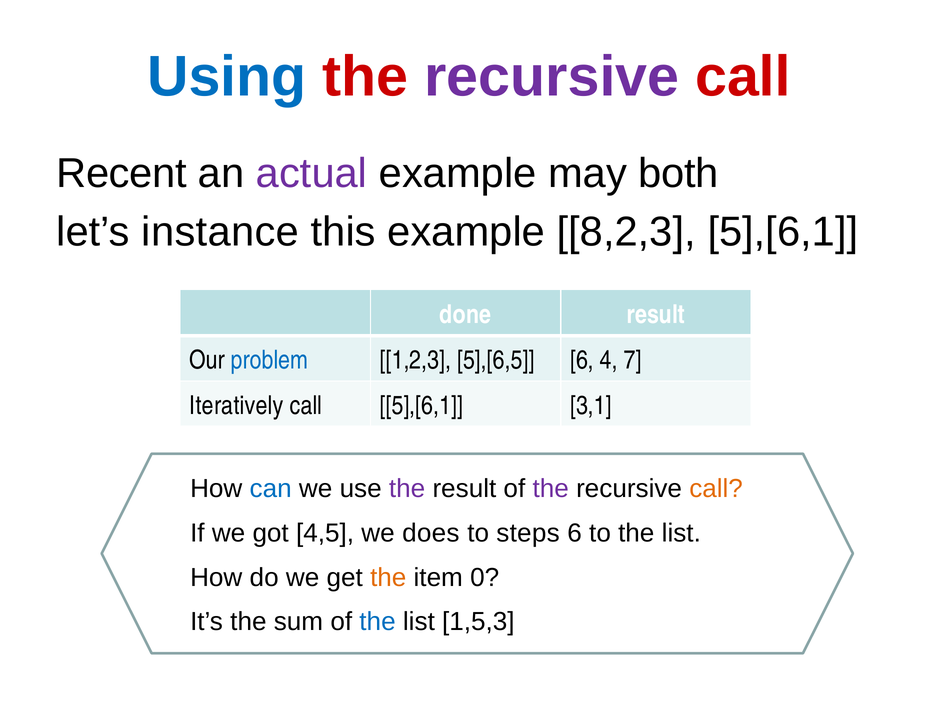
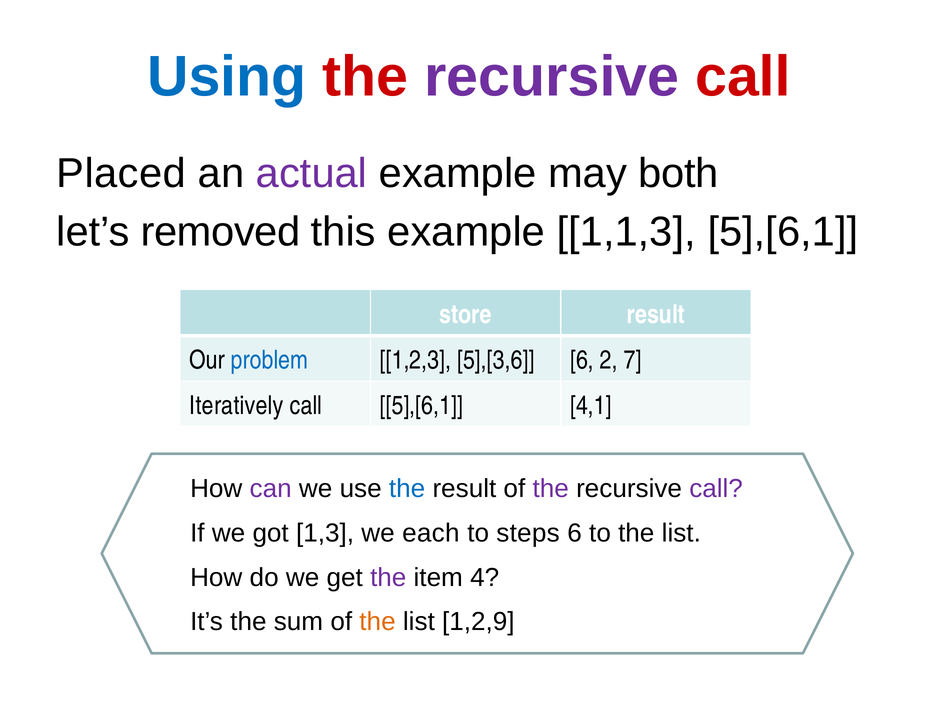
Recent: Recent -> Placed
instance: instance -> removed
8,2,3: 8,2,3 -> 1,1,3
done: done -> store
5],[6,5: 5],[6,5 -> 5],[3,6
4: 4 -> 2
3,1: 3,1 -> 4,1
can colour: blue -> purple
the at (407, 489) colour: purple -> blue
call at (716, 489) colour: orange -> purple
4,5: 4,5 -> 1,3
does: does -> each
the at (388, 578) colour: orange -> purple
0: 0 -> 4
the at (378, 622) colour: blue -> orange
1,5,3: 1,5,3 -> 1,2,9
